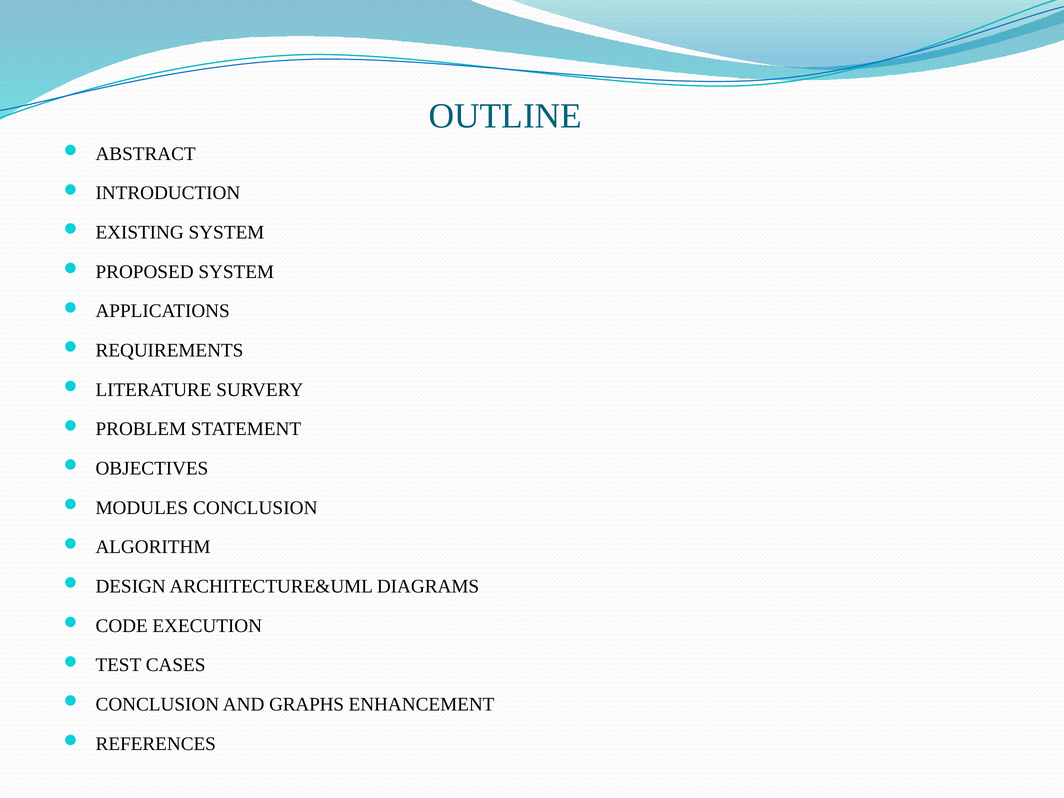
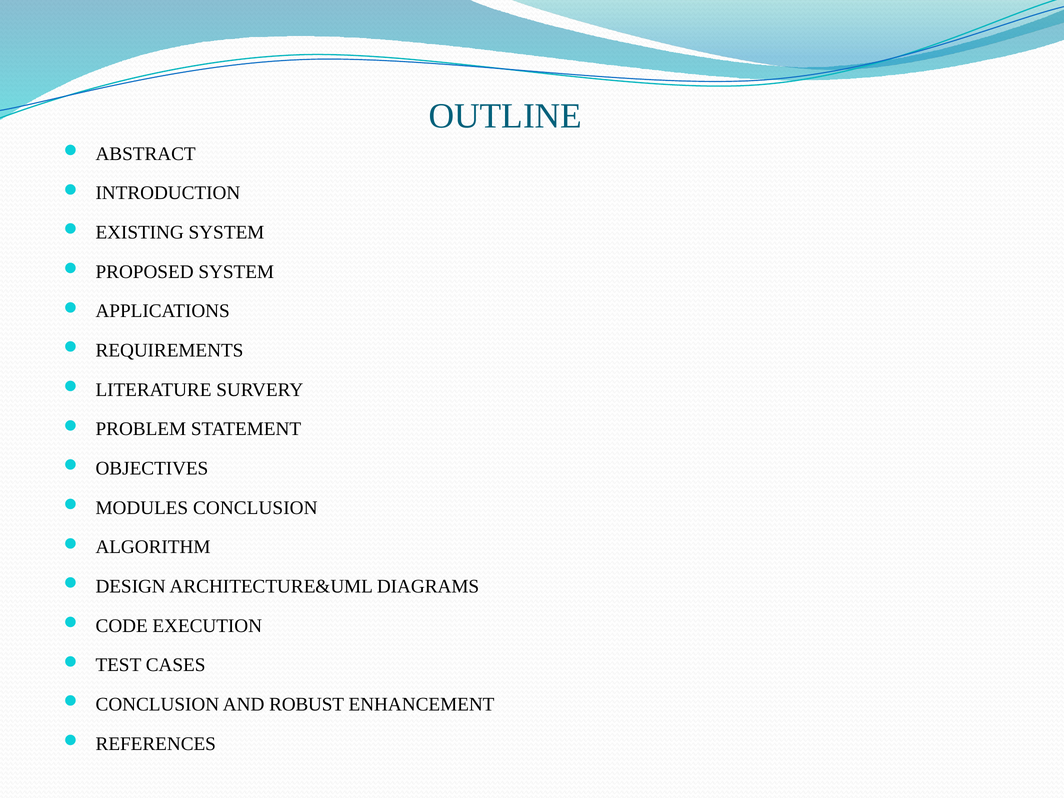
GRAPHS: GRAPHS -> ROBUST
